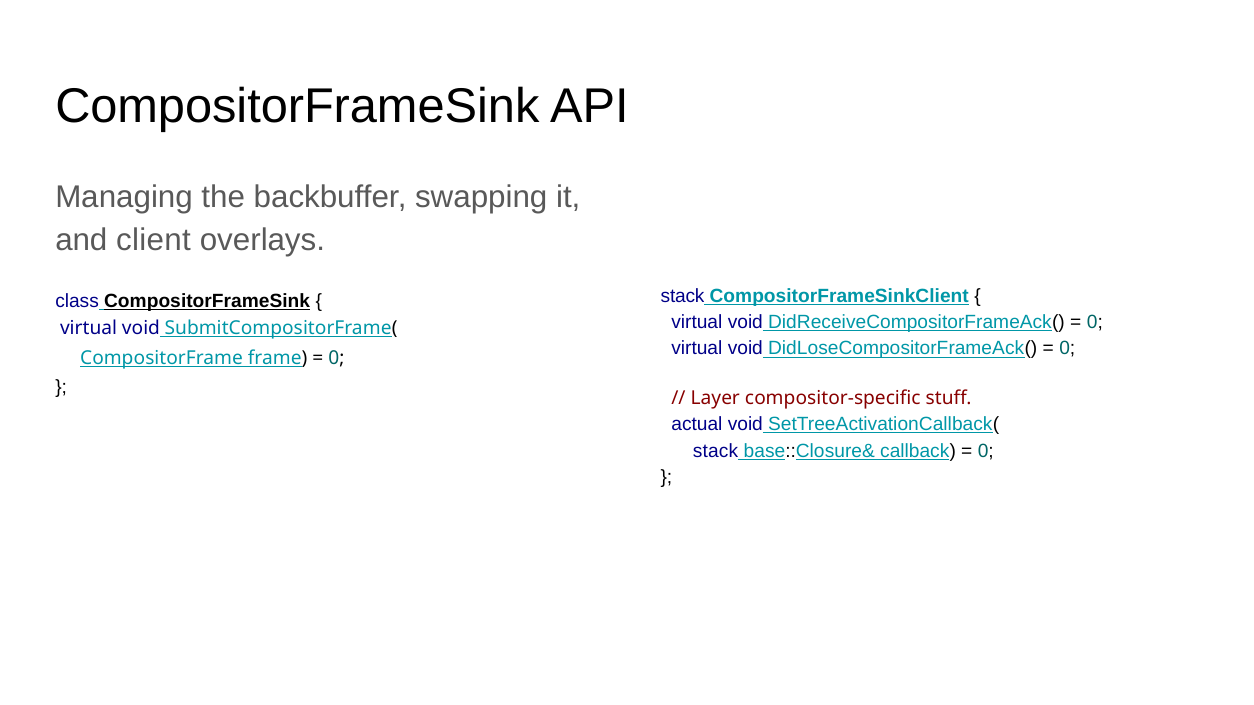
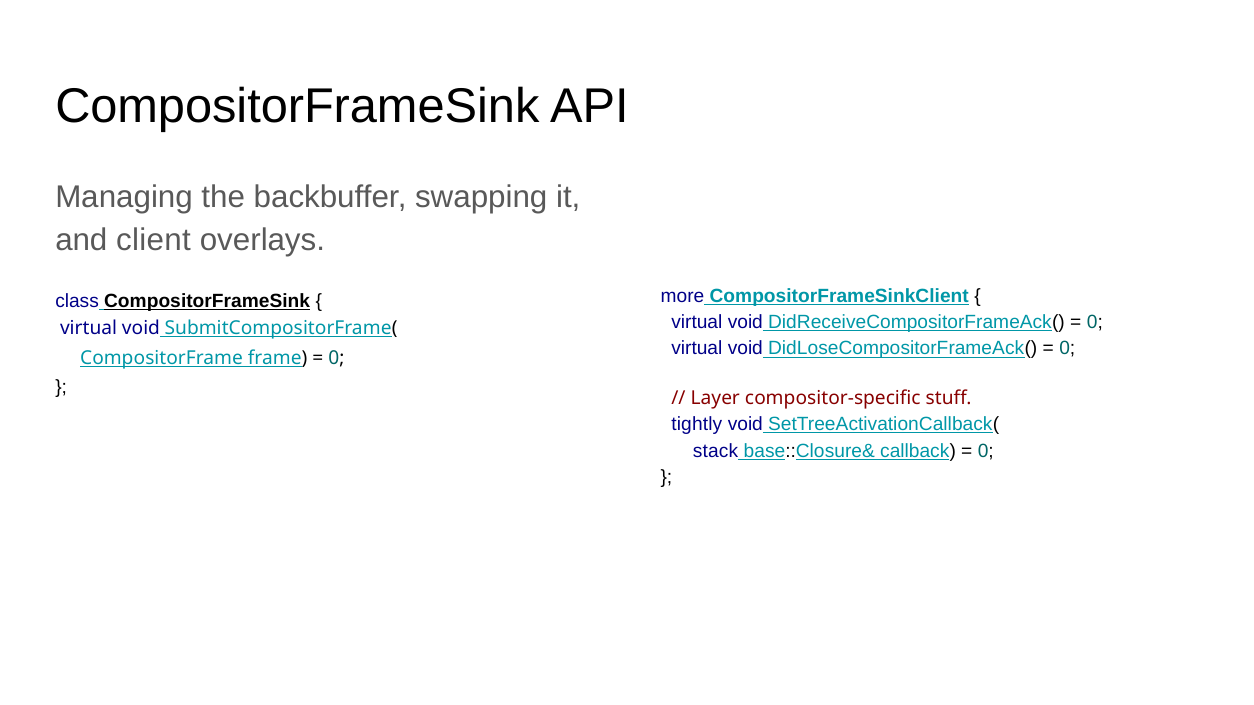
stack at (683, 296): stack -> more
actual: actual -> tightly
